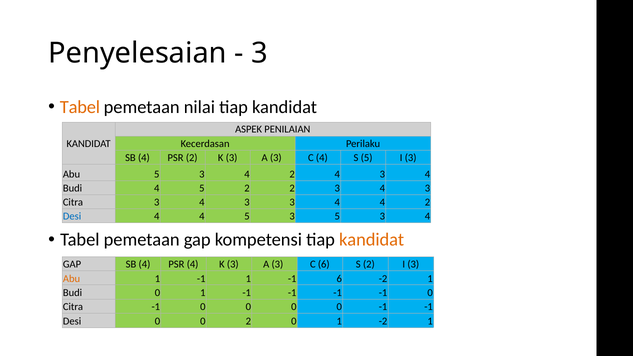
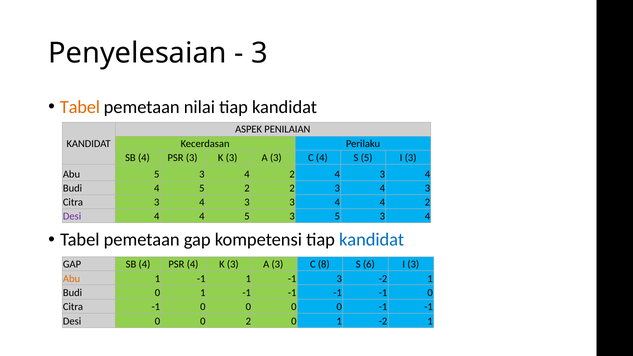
PSR 2: 2 -> 3
Desi at (72, 217) colour: blue -> purple
kandidat at (372, 240) colour: orange -> blue
C 6: 6 -> 8
S 2: 2 -> 6
-1 6: 6 -> 3
